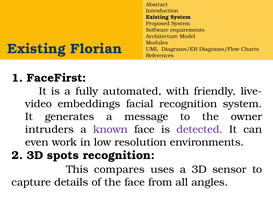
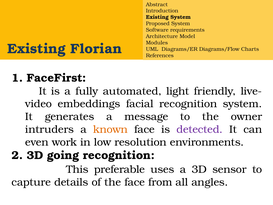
with: with -> light
known colour: purple -> orange
spots: spots -> going
compares: compares -> preferable
